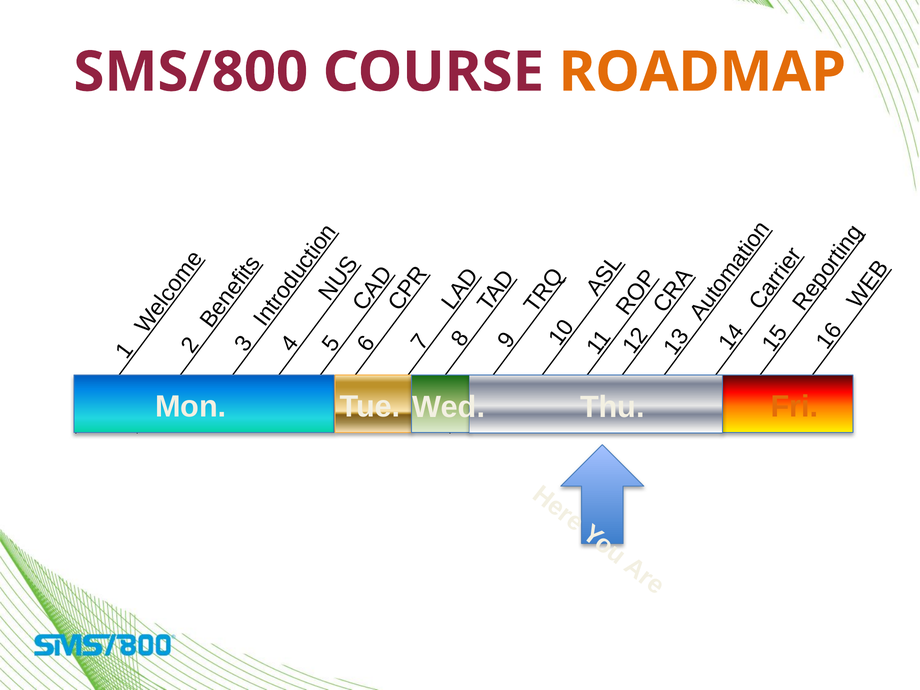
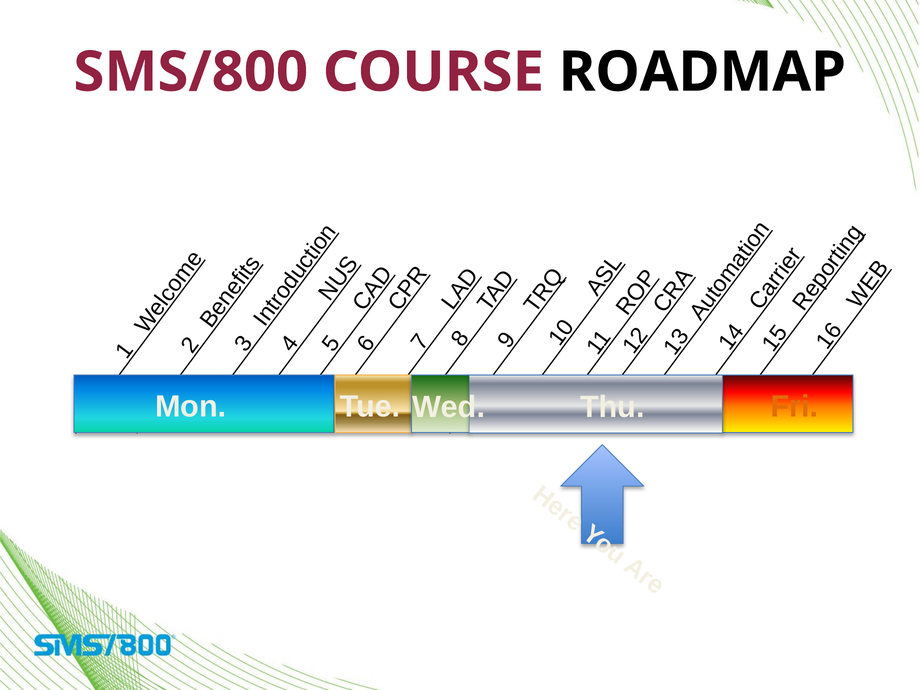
ROADMAP colour: orange -> black
